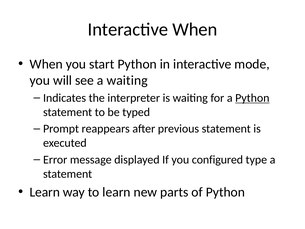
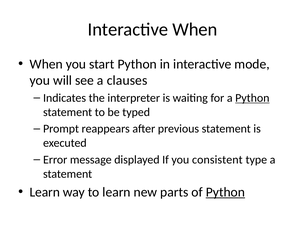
a waiting: waiting -> clauses
configured: configured -> consistent
Python at (225, 192) underline: none -> present
